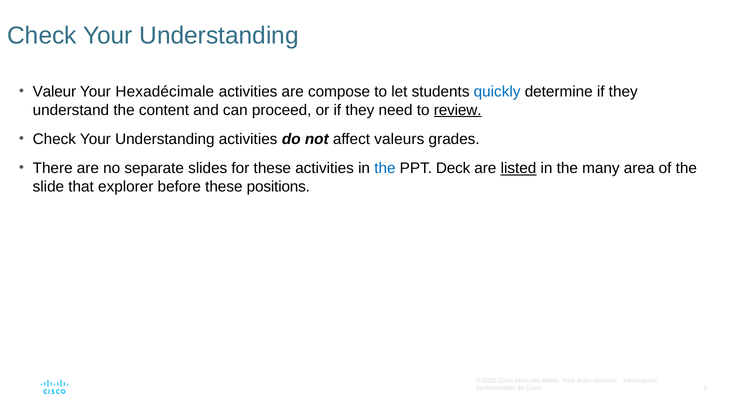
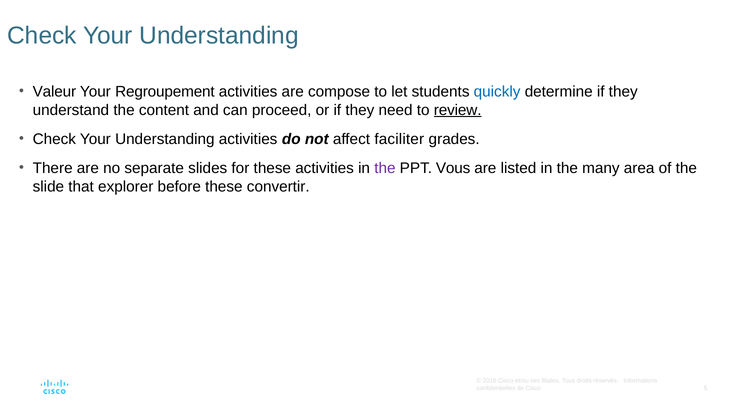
Hexadécimale: Hexadécimale -> Regroupement
valeurs: valeurs -> faciliter
the at (385, 168) colour: blue -> purple
Deck: Deck -> Vous
listed underline: present -> none
positions: positions -> convertir
